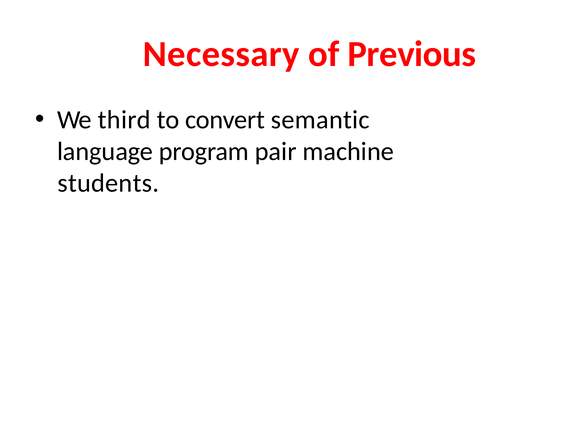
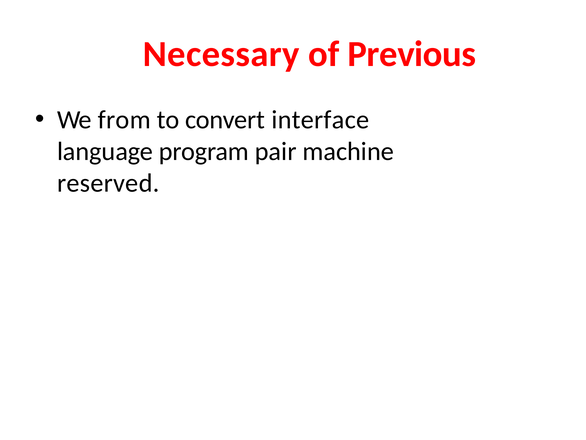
third: third -> from
semantic: semantic -> interface
students: students -> reserved
